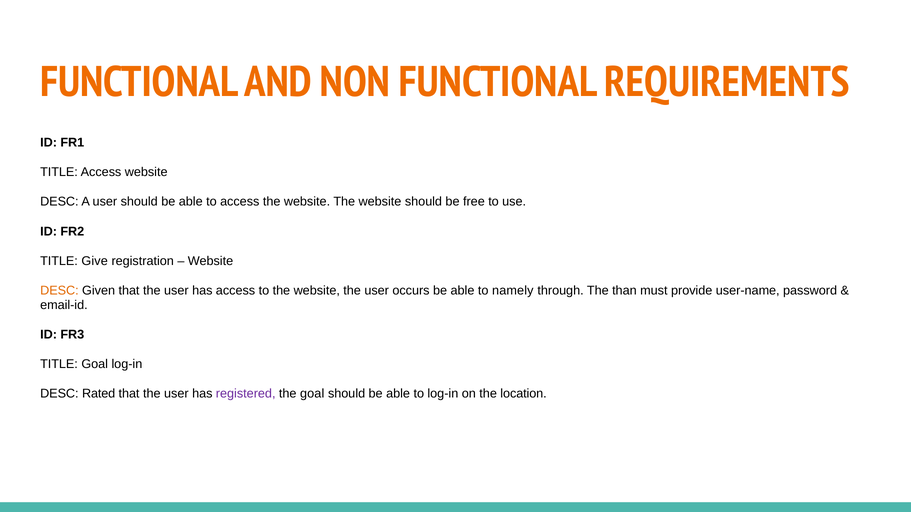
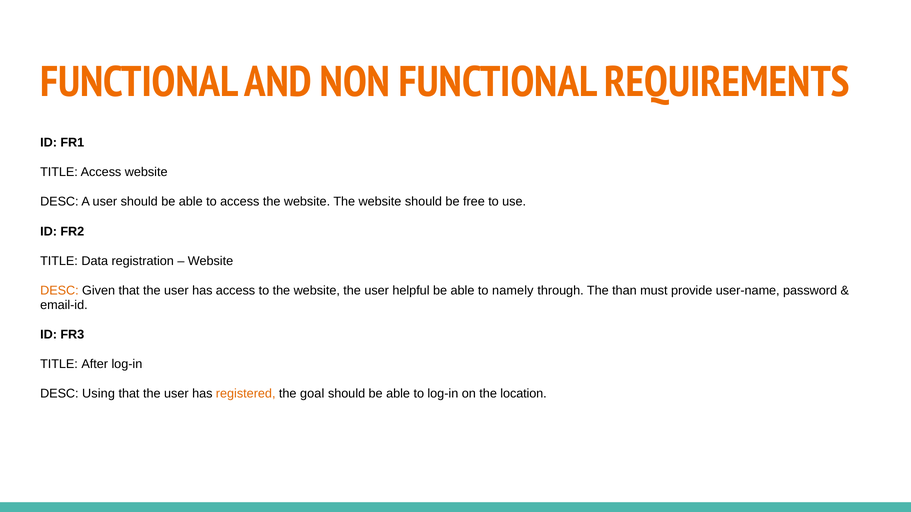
Give: Give -> Data
occurs: occurs -> helpful
TITLE Goal: Goal -> After
Rated: Rated -> Using
registered colour: purple -> orange
